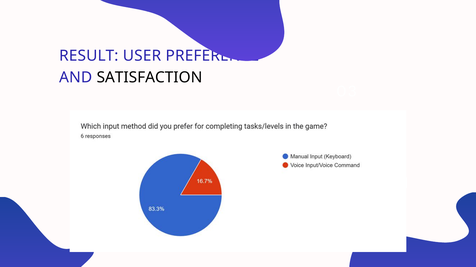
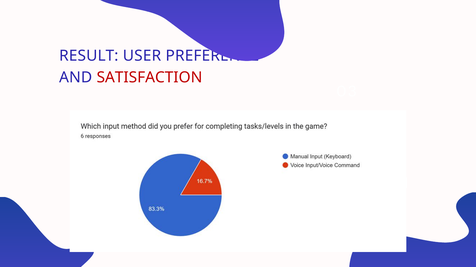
SATISFACTION colour: black -> red
